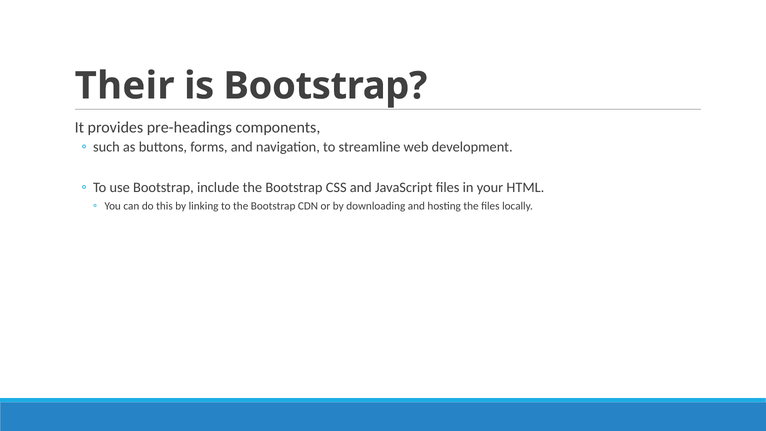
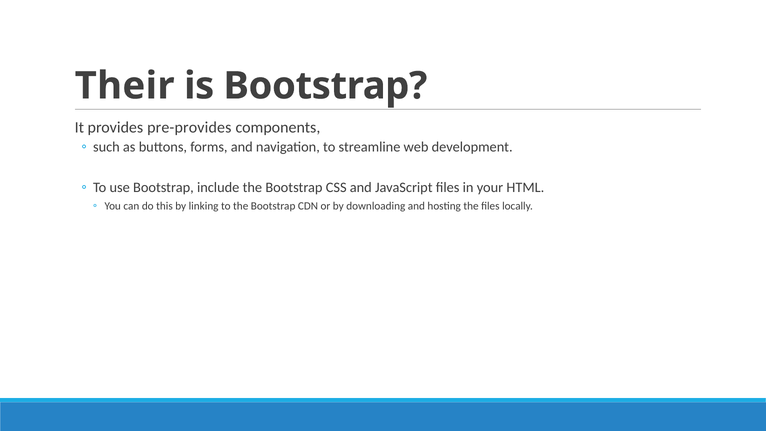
pre-headings: pre-headings -> pre-provides
